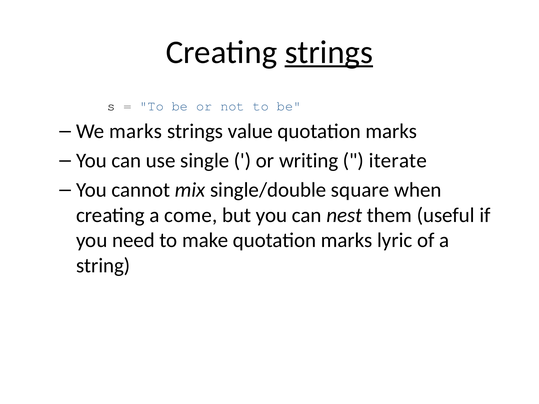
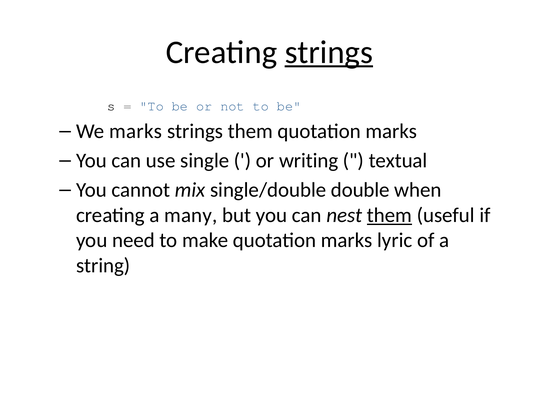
strings value: value -> them
iterate: iterate -> textual
square: square -> double
come: come -> many
them at (389, 215) underline: none -> present
